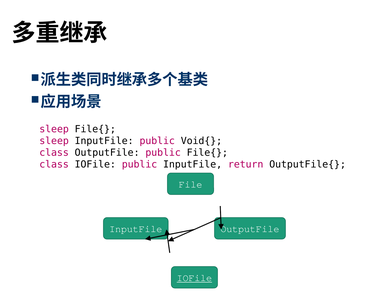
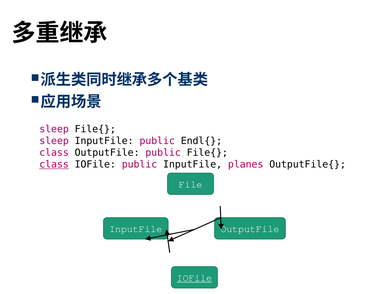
Void{: Void{ -> Endl{
class at (54, 164) underline: none -> present
return: return -> planes
